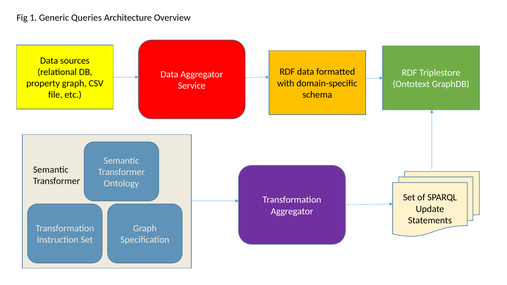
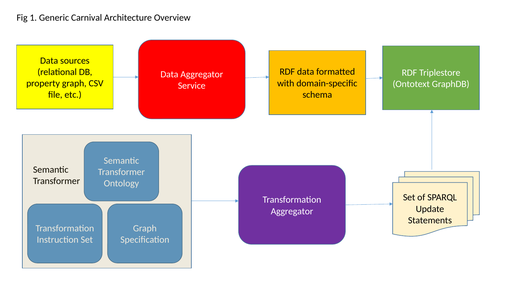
Queries: Queries -> Carnival
